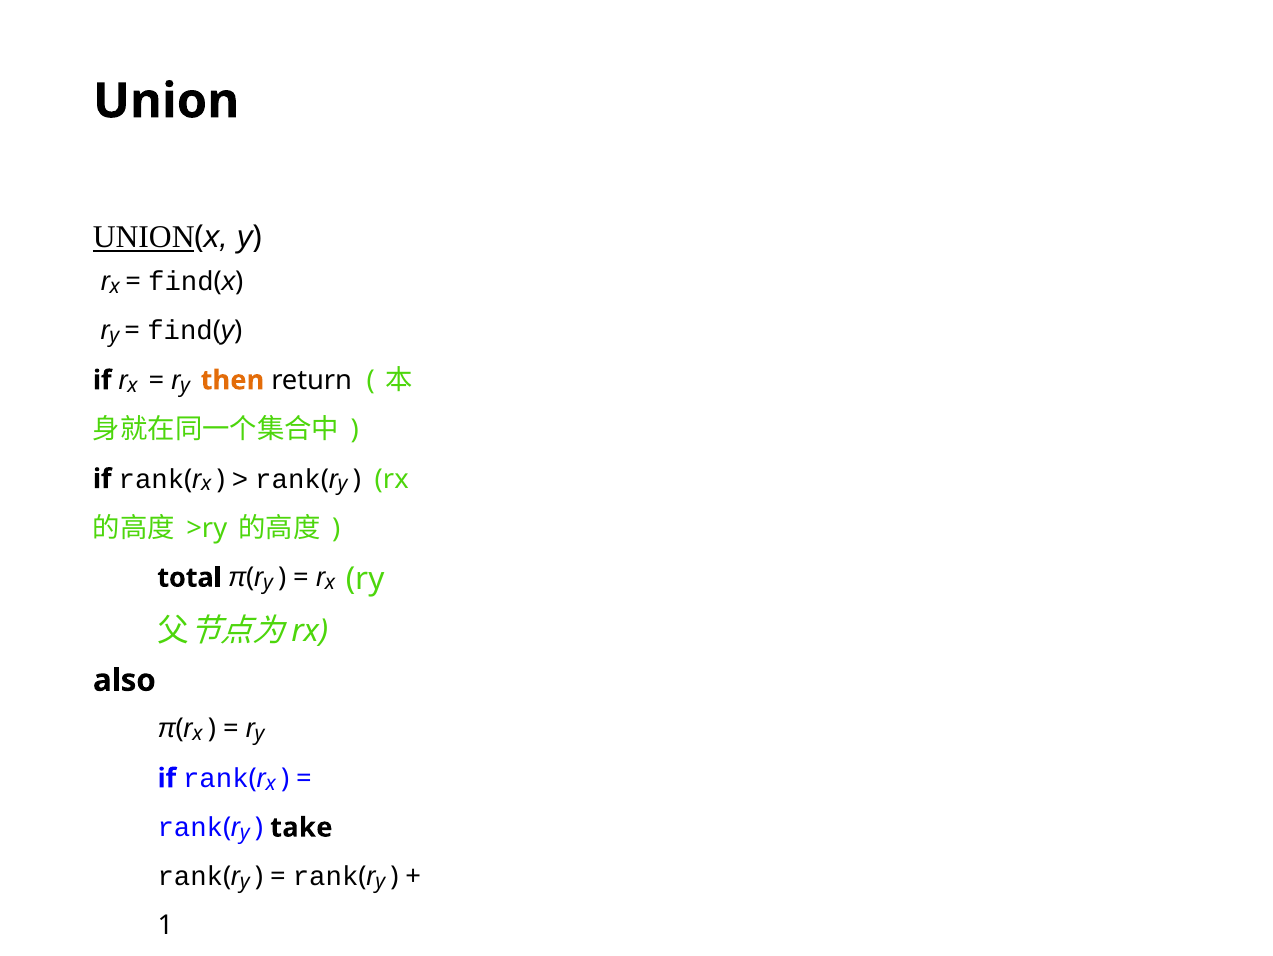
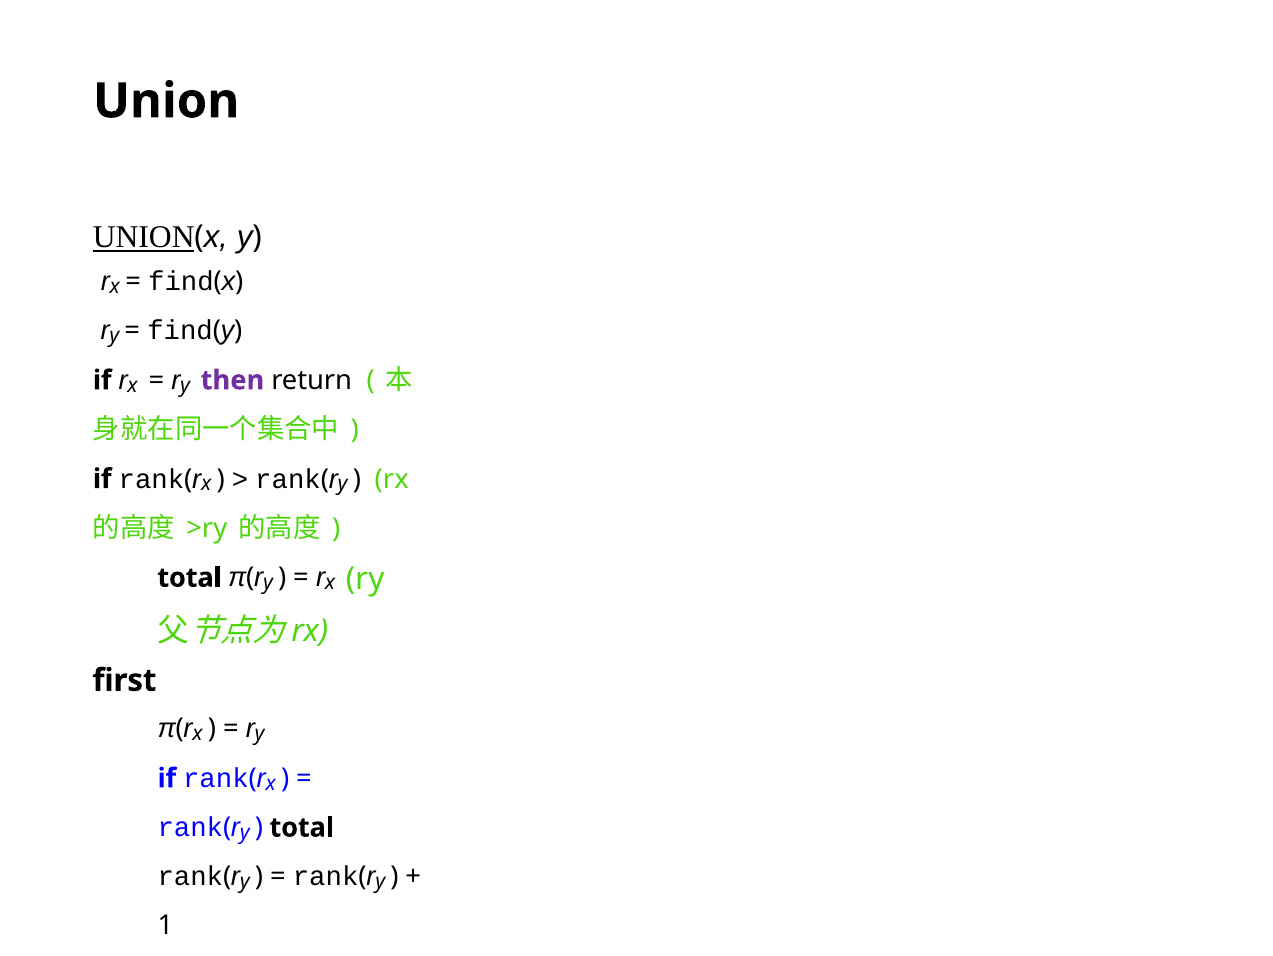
then colour: orange -> purple
also: also -> first
take at (301, 827): take -> total
